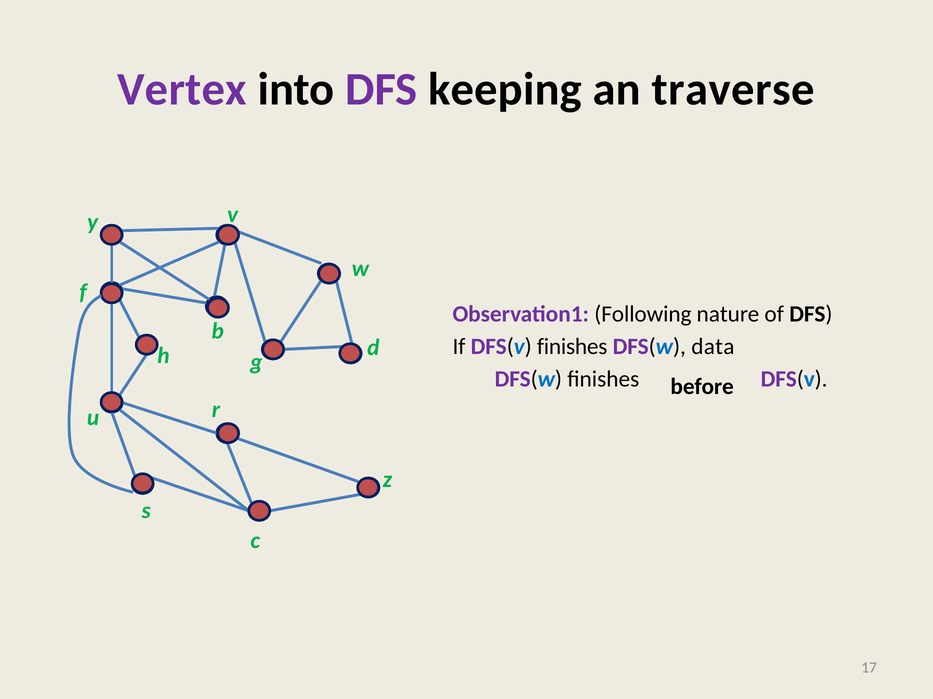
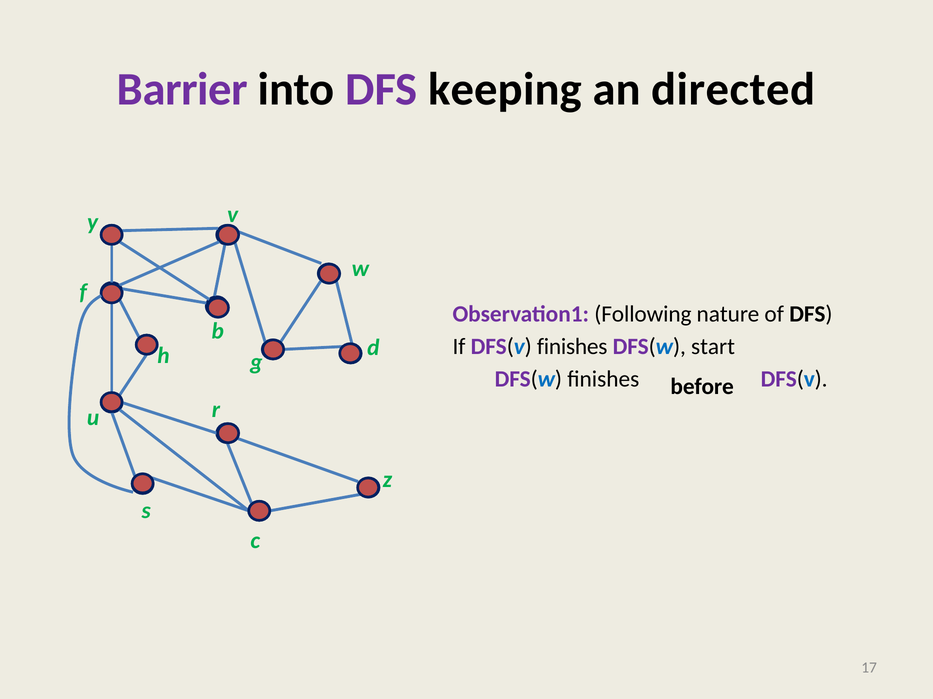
Vertex: Vertex -> Barrier
traverse: traverse -> directed
data: data -> start
